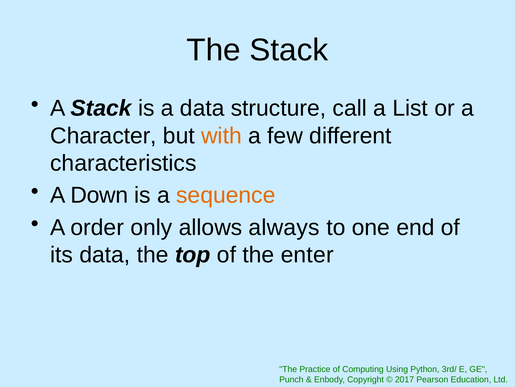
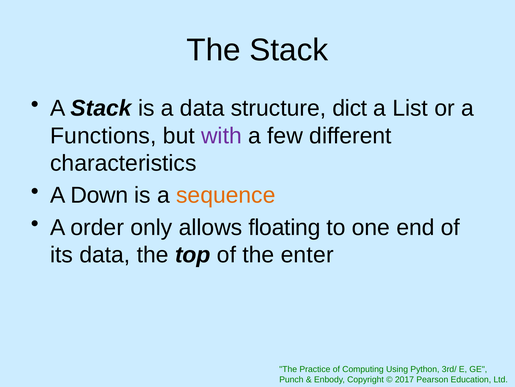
call: call -> dict
Character: Character -> Functions
with colour: orange -> purple
always: always -> floating
